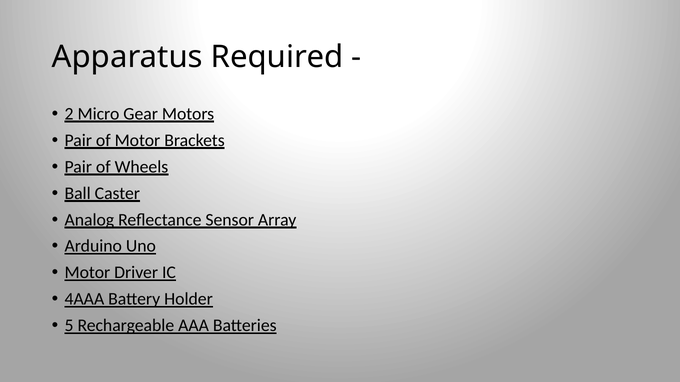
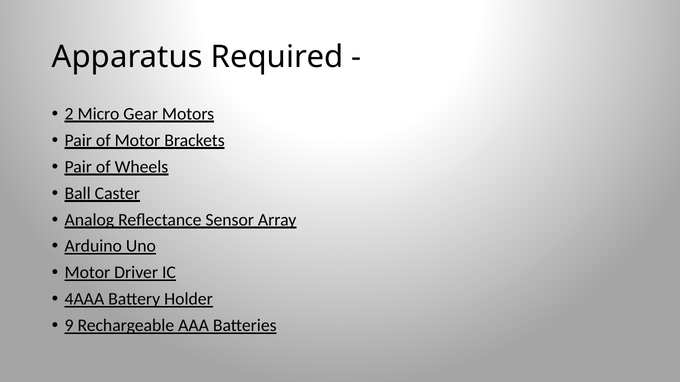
5: 5 -> 9
